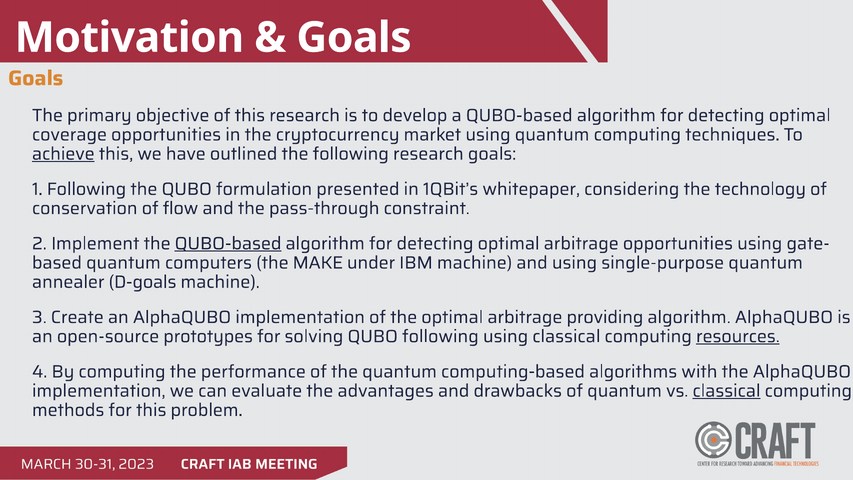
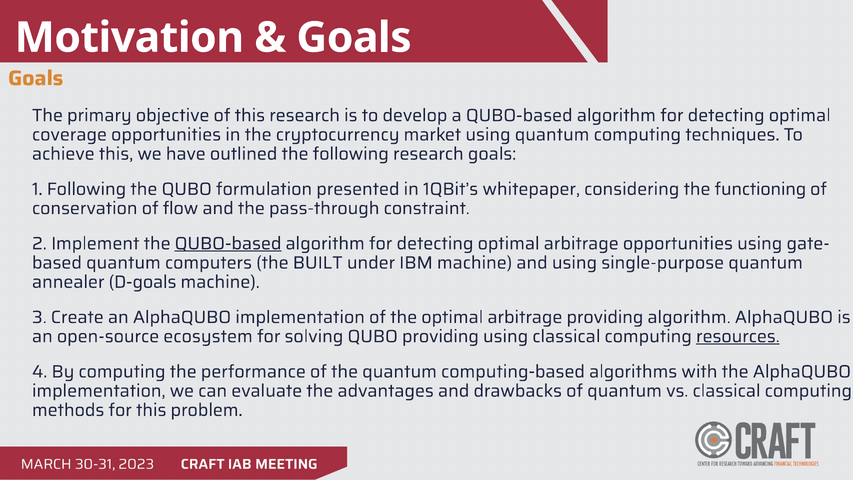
achieve underline: present -> none
technology: technology -> functioning
MAKE: MAKE -> BUILT
prototypes: prototypes -> ecosystem
QUBO following: following -> providing
classical at (727, 391) underline: present -> none
